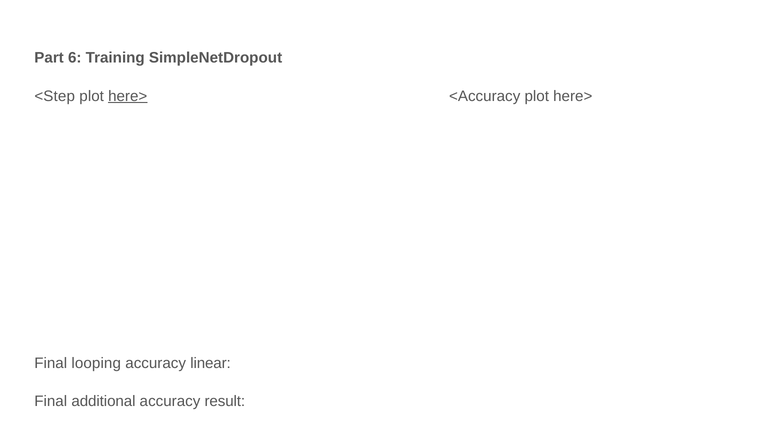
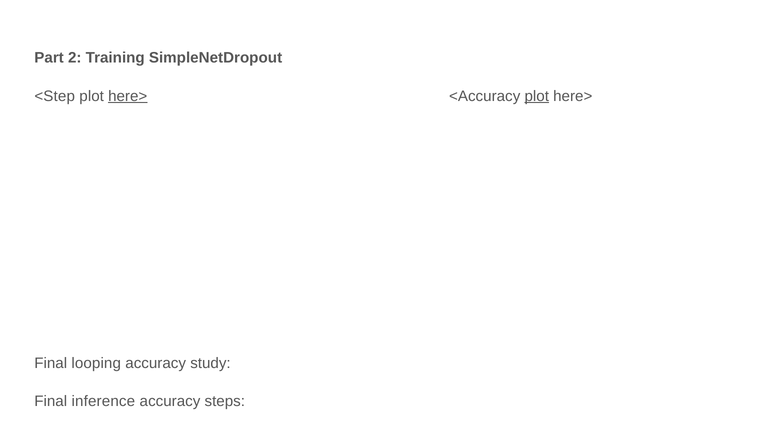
6: 6 -> 2
plot at (537, 96) underline: none -> present
linear: linear -> study
additional: additional -> inference
result: result -> steps
